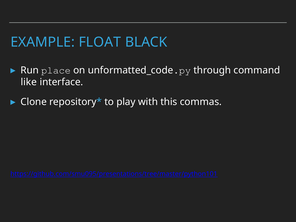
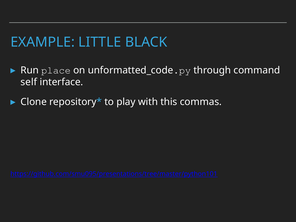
FLOAT: FLOAT -> LITTLE
like: like -> self
